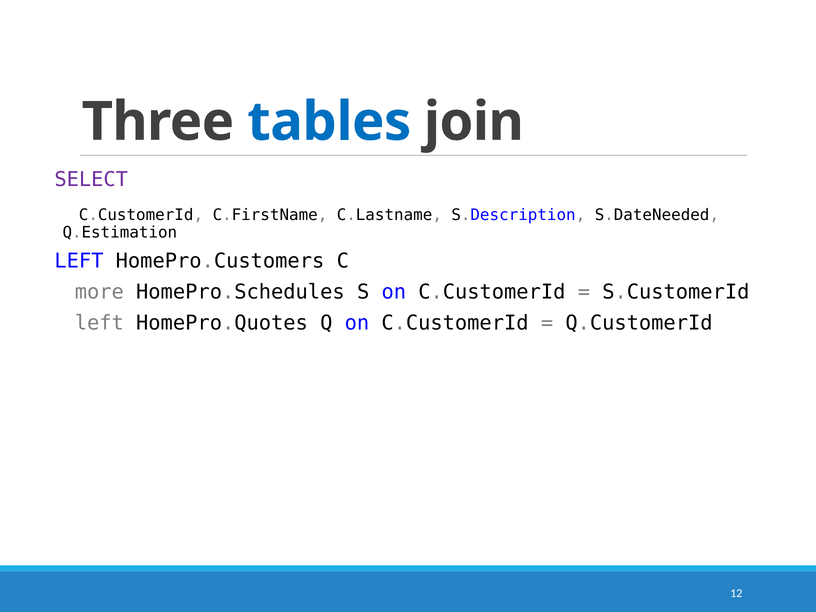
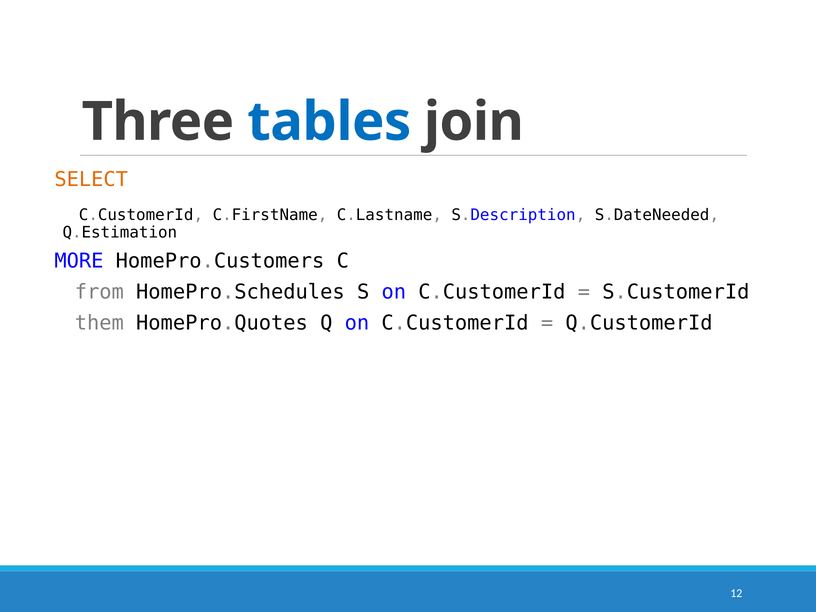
SELECT colour: purple -> orange
LEFT at (79, 261): LEFT -> MORE
more: more -> from
left at (99, 323): left -> them
